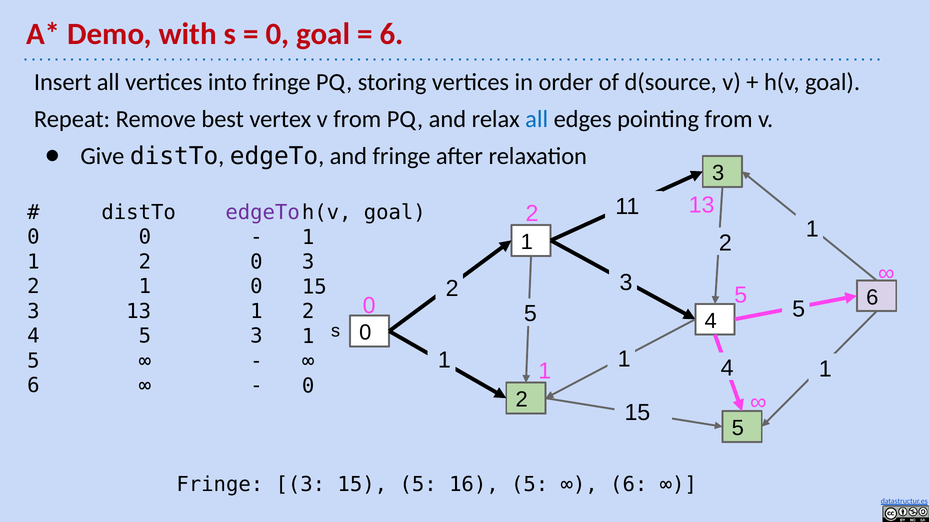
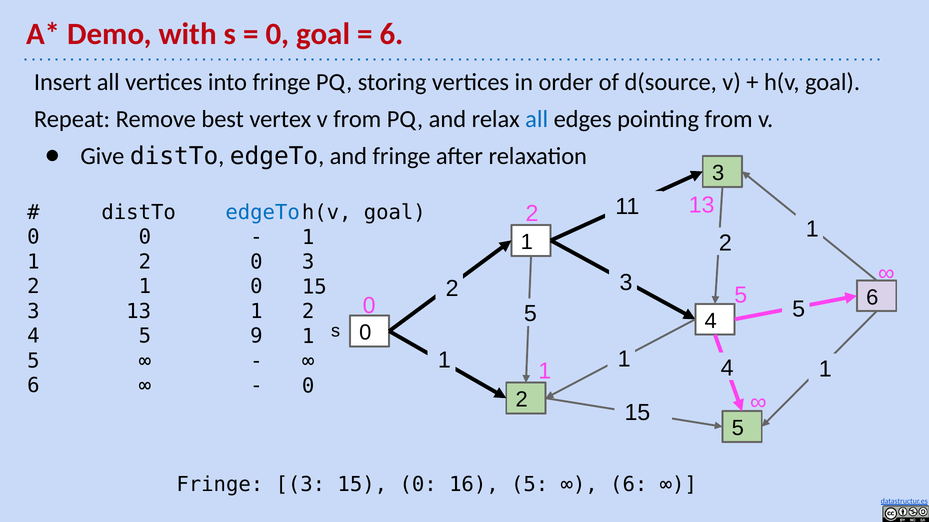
edgeTo at (263, 213) colour: purple -> blue
5 3: 3 -> 9
15 5: 5 -> 0
